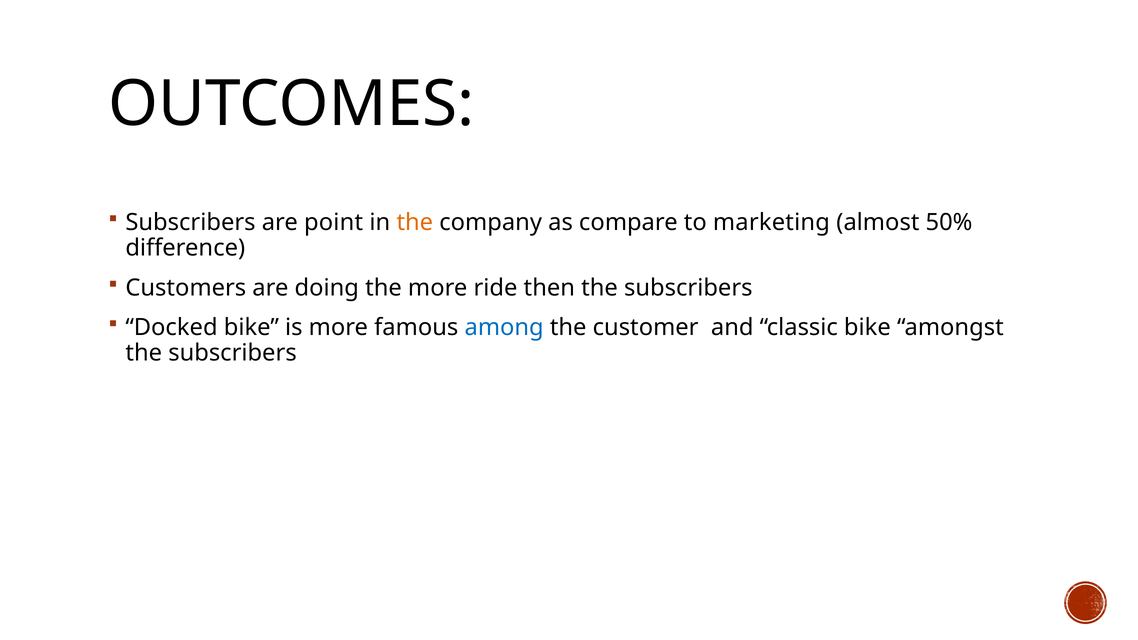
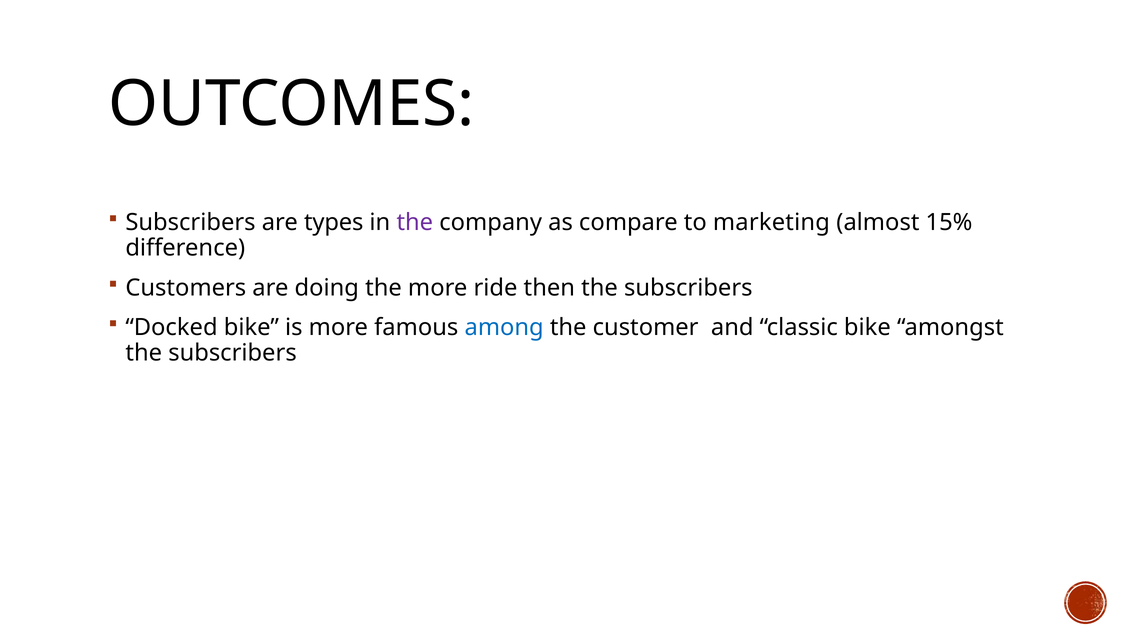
point: point -> types
the at (415, 222) colour: orange -> purple
50%: 50% -> 15%
